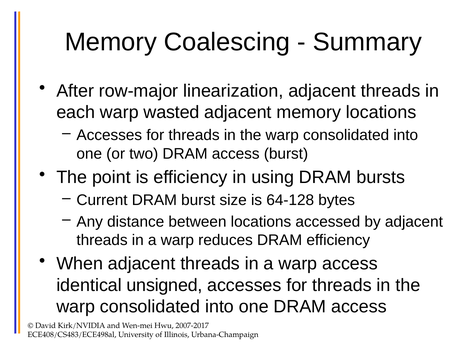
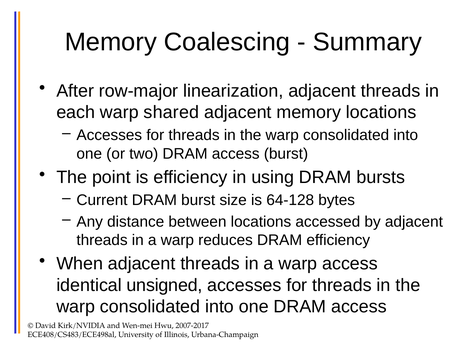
wasted: wasted -> shared
